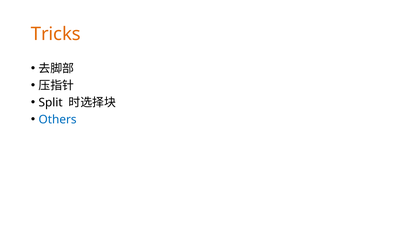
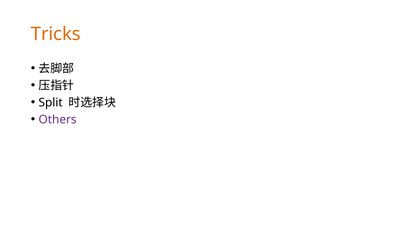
Others colour: blue -> purple
